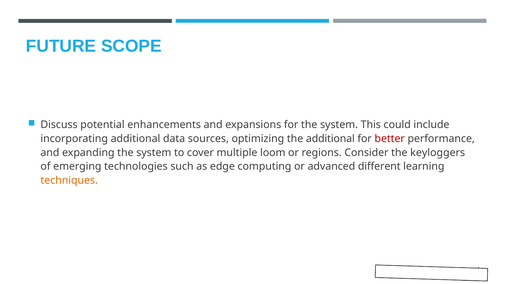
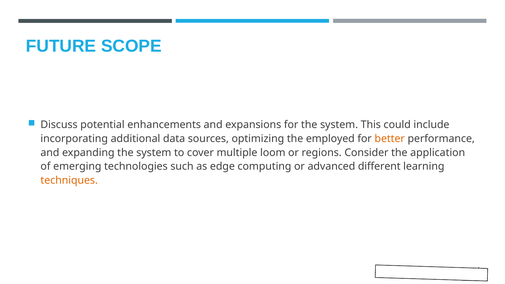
the additional: additional -> employed
better colour: red -> orange
keyloggers: keyloggers -> application
